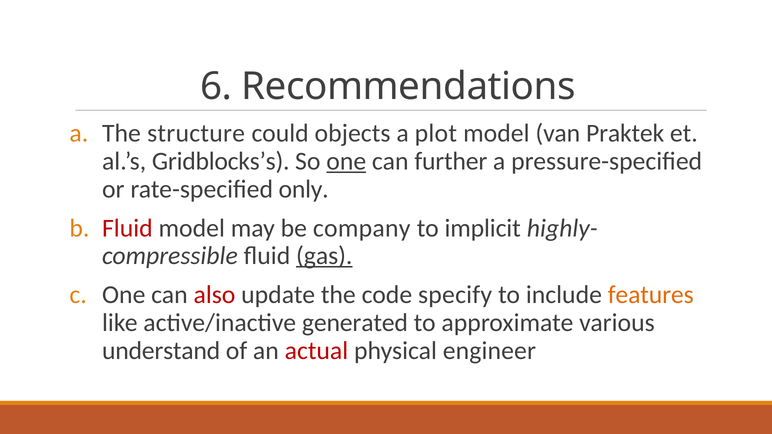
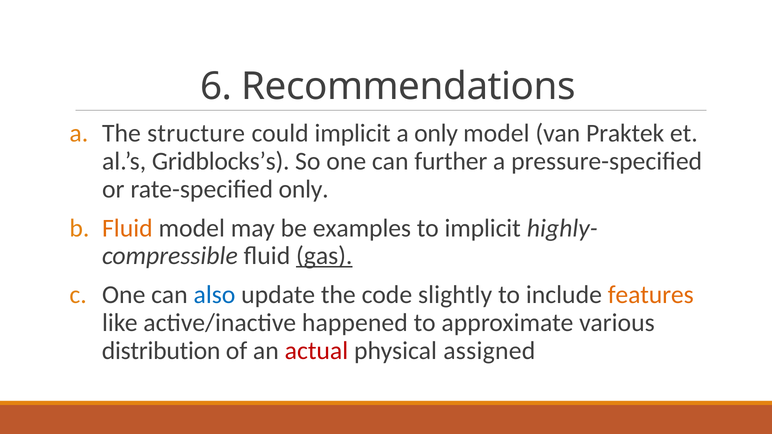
could objects: objects -> implicit
a plot: plot -> only
one at (346, 161) underline: present -> none
Fluid at (127, 228) colour: red -> orange
company: company -> examples
also colour: red -> blue
specify: specify -> slightly
generated: generated -> happened
understand: understand -> distribution
engineer: engineer -> assigned
